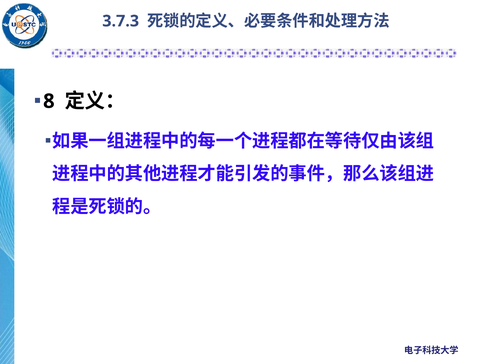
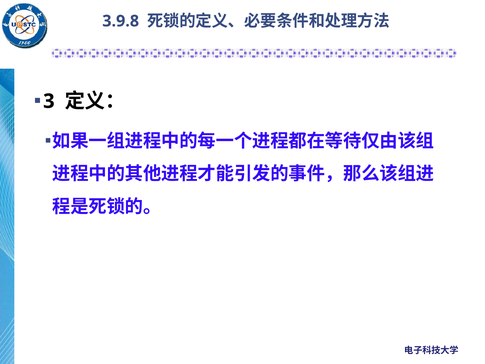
3.7.3: 3.7.3 -> 3.9.8
8: 8 -> 3
